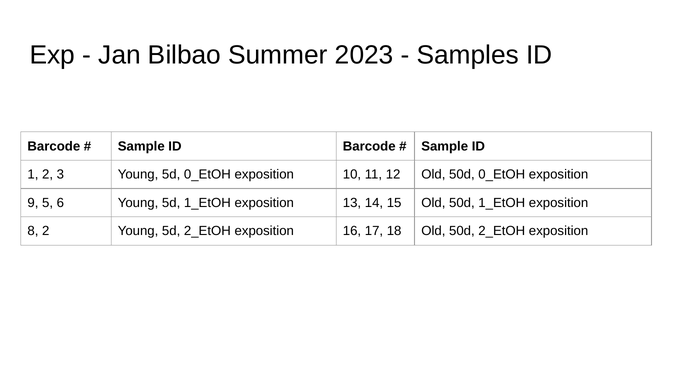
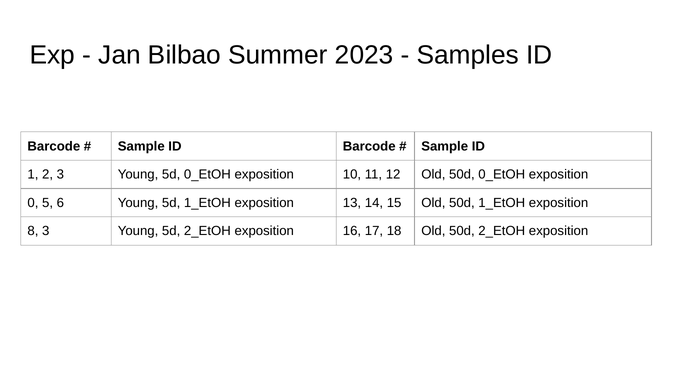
9: 9 -> 0
8 2: 2 -> 3
